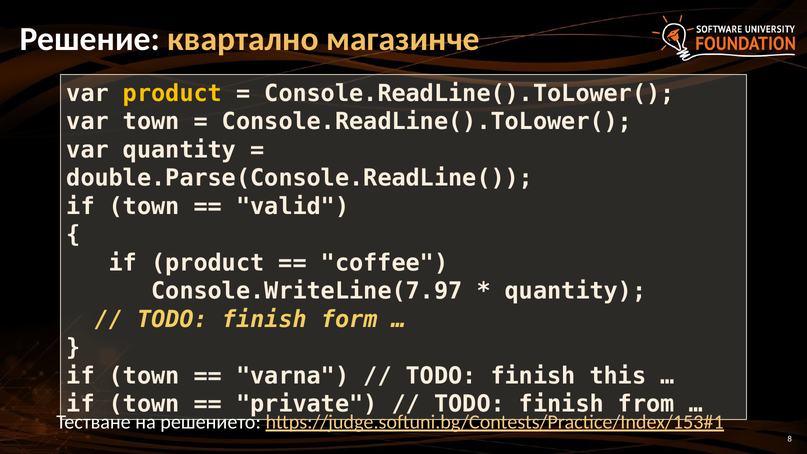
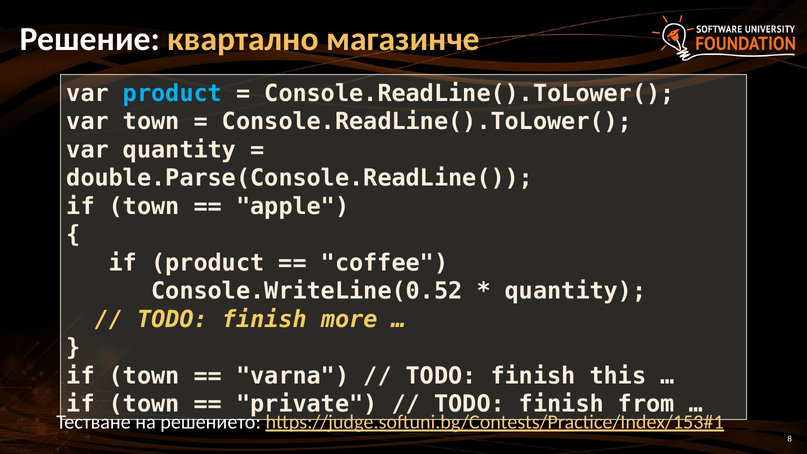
product at (172, 93) colour: yellow -> light blue
valid: valid -> apple
Console.WriteLine(7.97: Console.WriteLine(7.97 -> Console.WriteLine(0.52
form: form -> more
